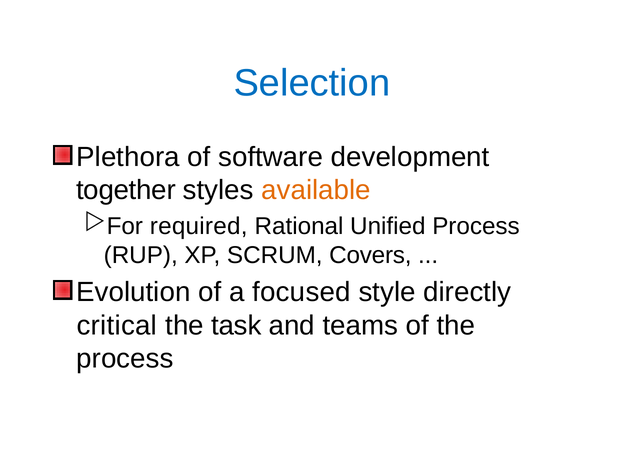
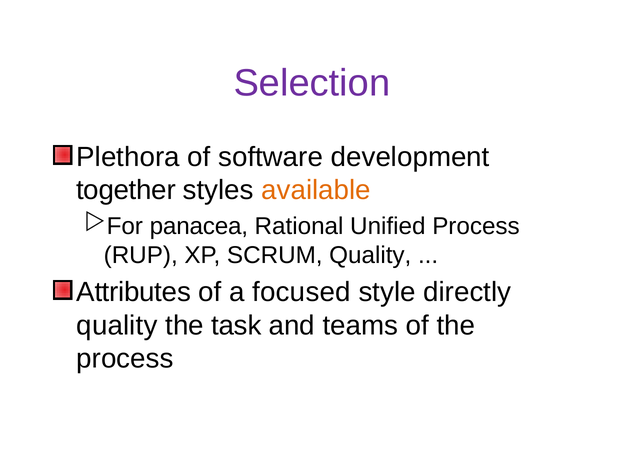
Selection colour: blue -> purple
required: required -> panacea
SCRUM Covers: Covers -> Quality
Evolution: Evolution -> Attributes
critical at (117, 325): critical -> quality
